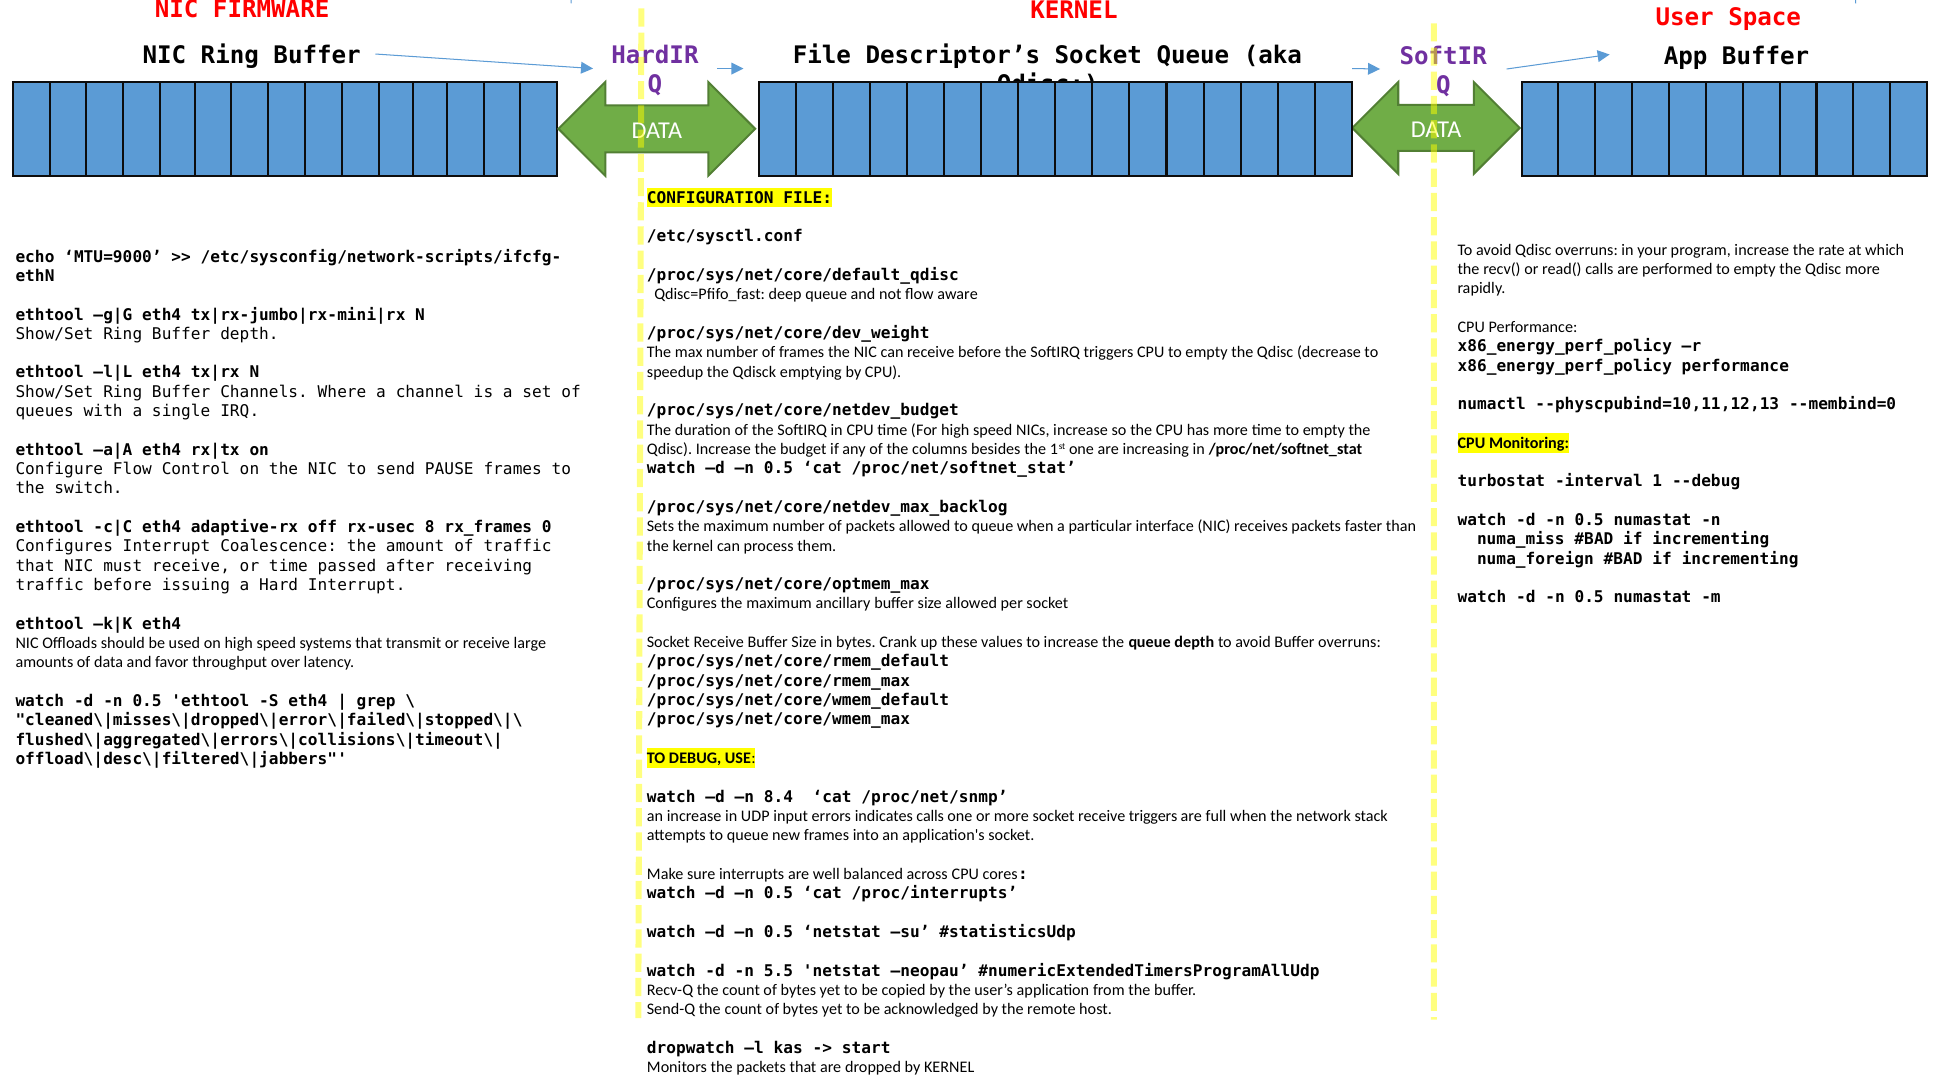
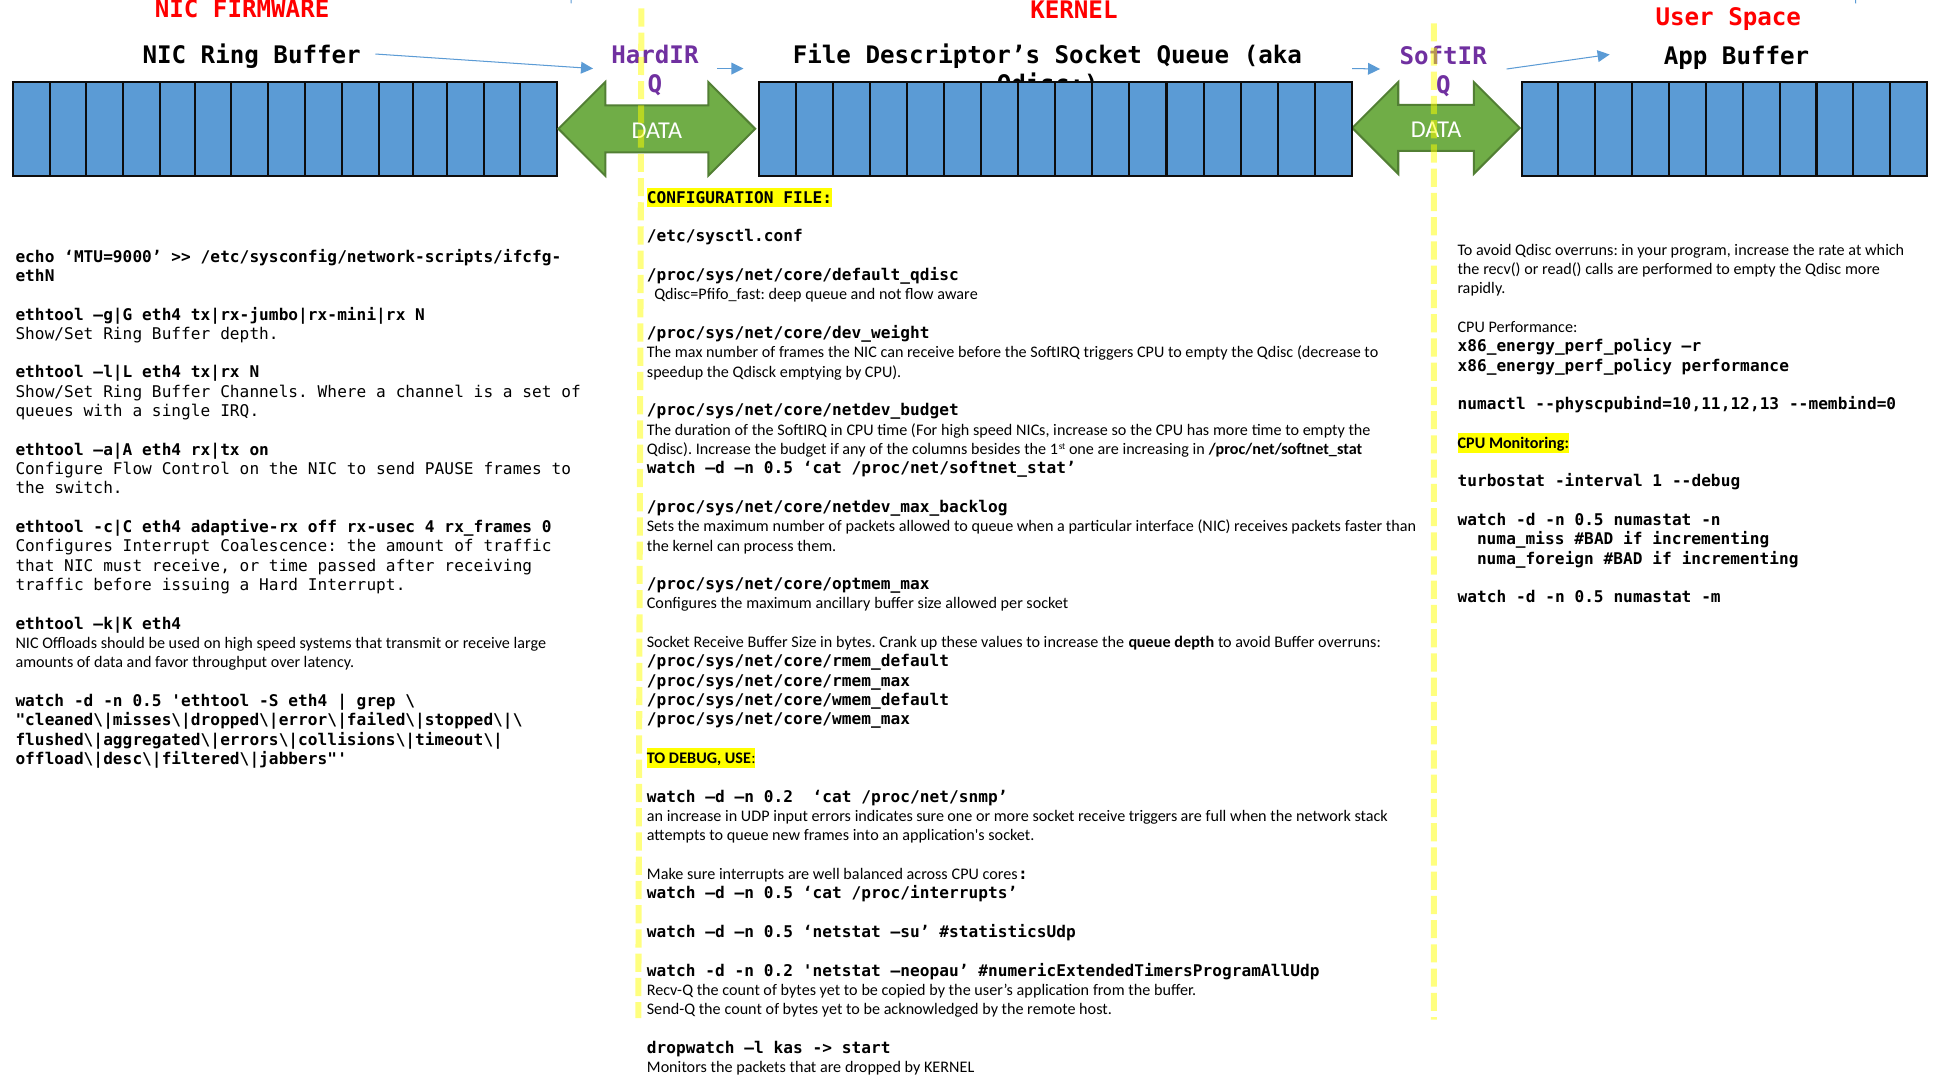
8: 8 -> 4
8.4 at (779, 797): 8.4 -> 0.2
indicates calls: calls -> sure
5.5 at (779, 971): 5.5 -> 0.2
